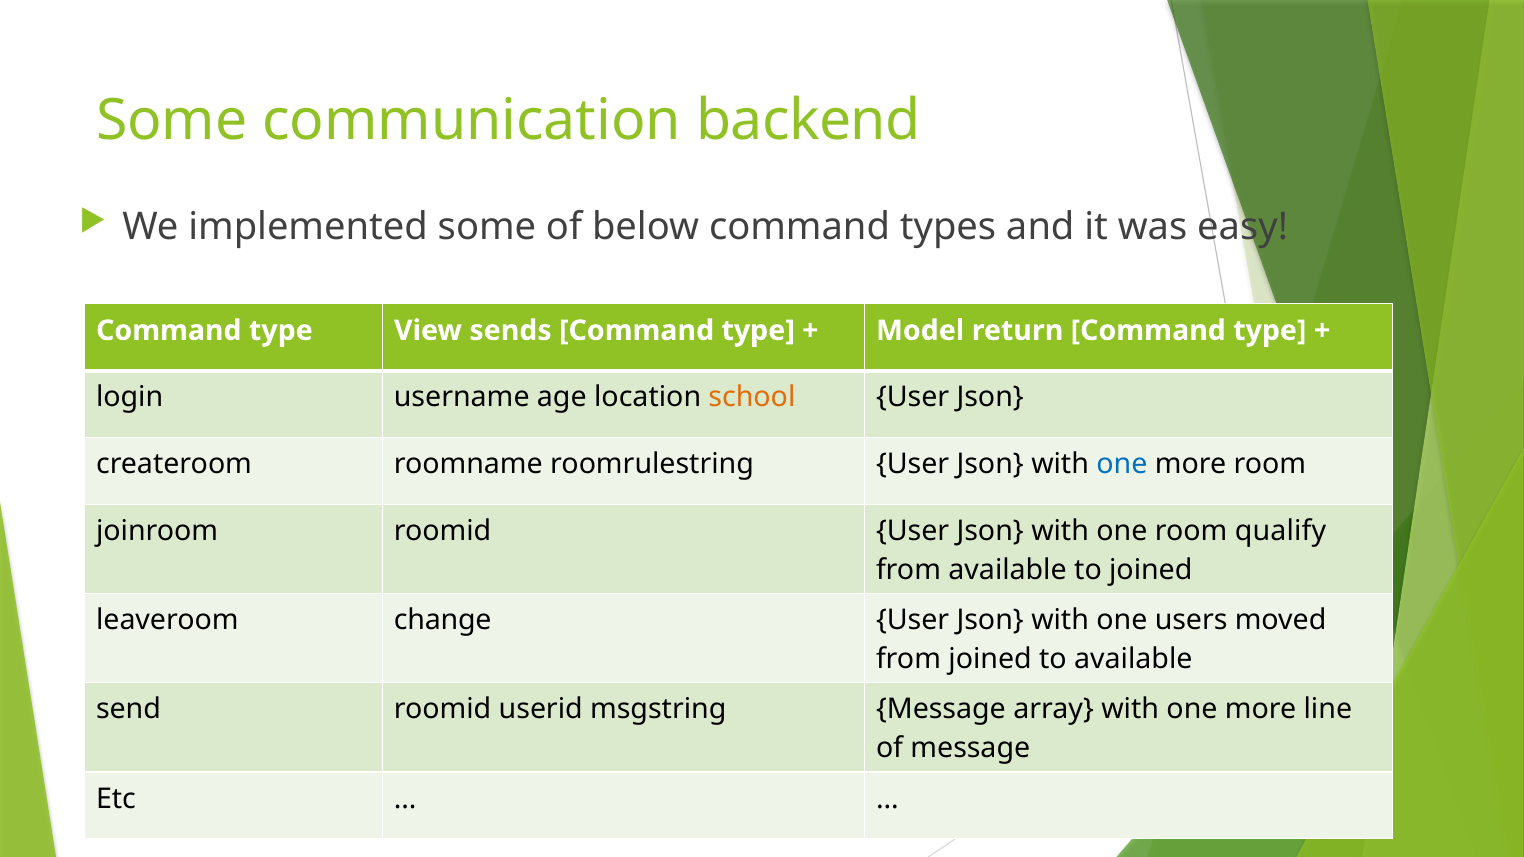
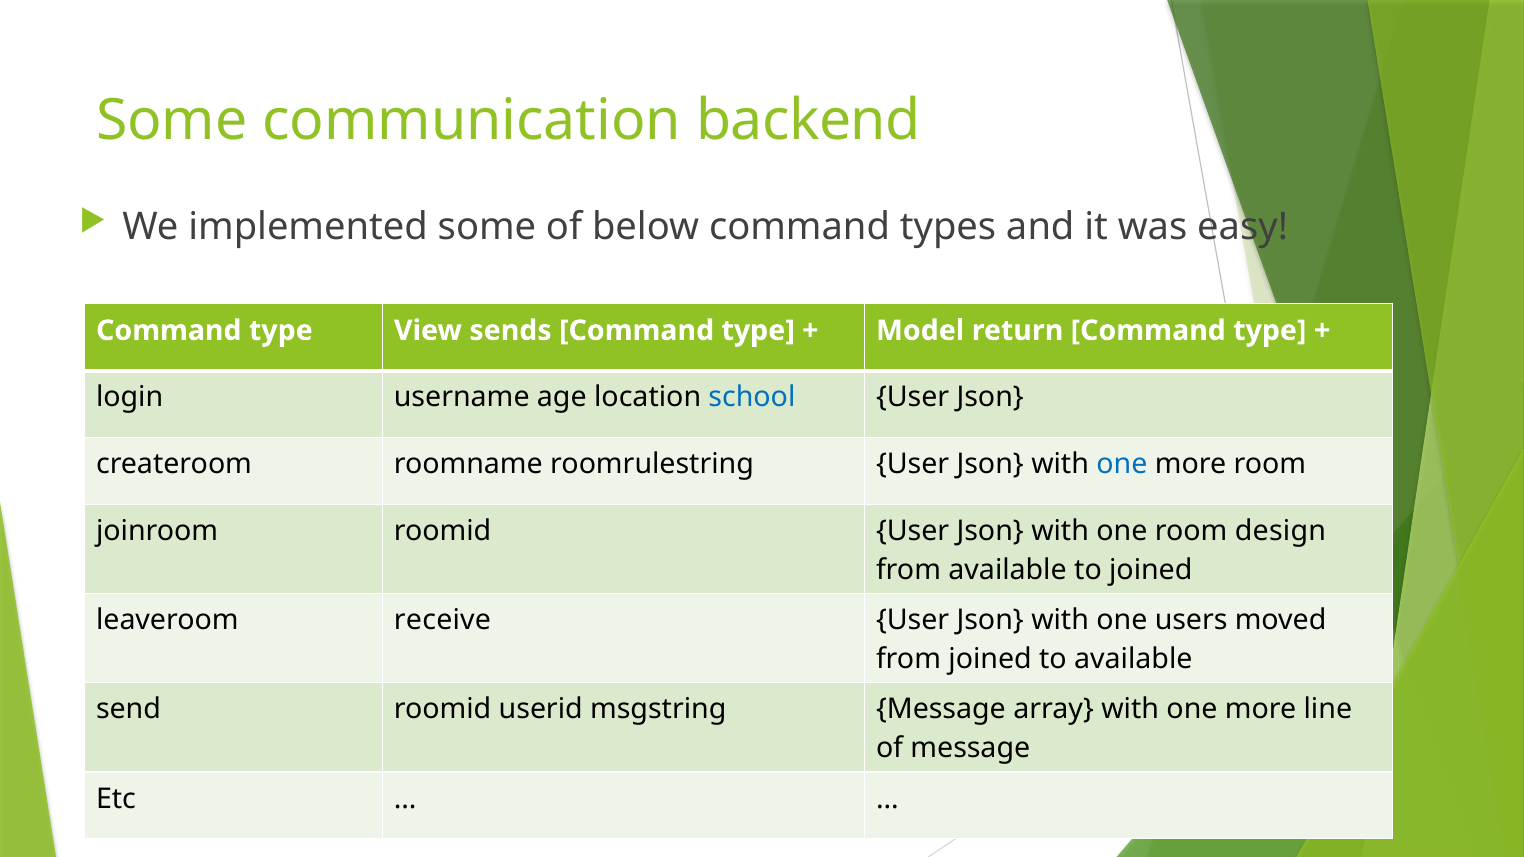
school colour: orange -> blue
qualify: qualify -> design
change: change -> receive
